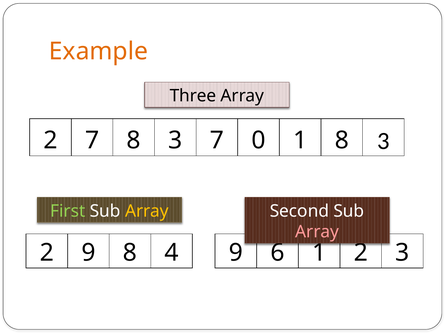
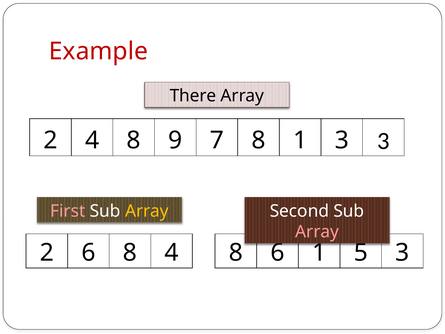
Example colour: orange -> red
Three: Three -> There
2 7: 7 -> 4
3 at (175, 140): 3 -> 9
7 0: 0 -> 8
1 8: 8 -> 3
First colour: light green -> pink
2 9: 9 -> 6
8 4 9: 9 -> 8
1 2: 2 -> 5
